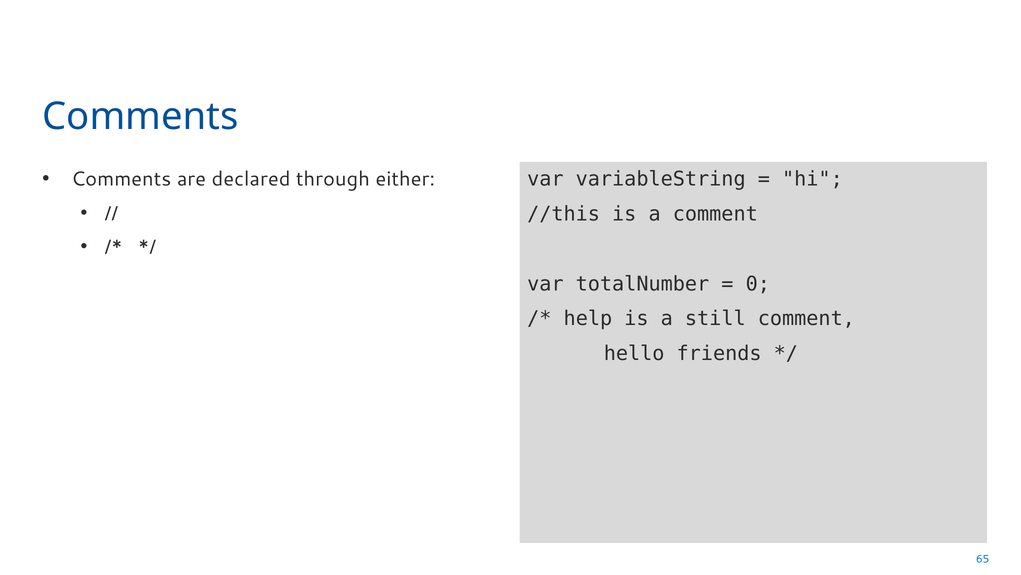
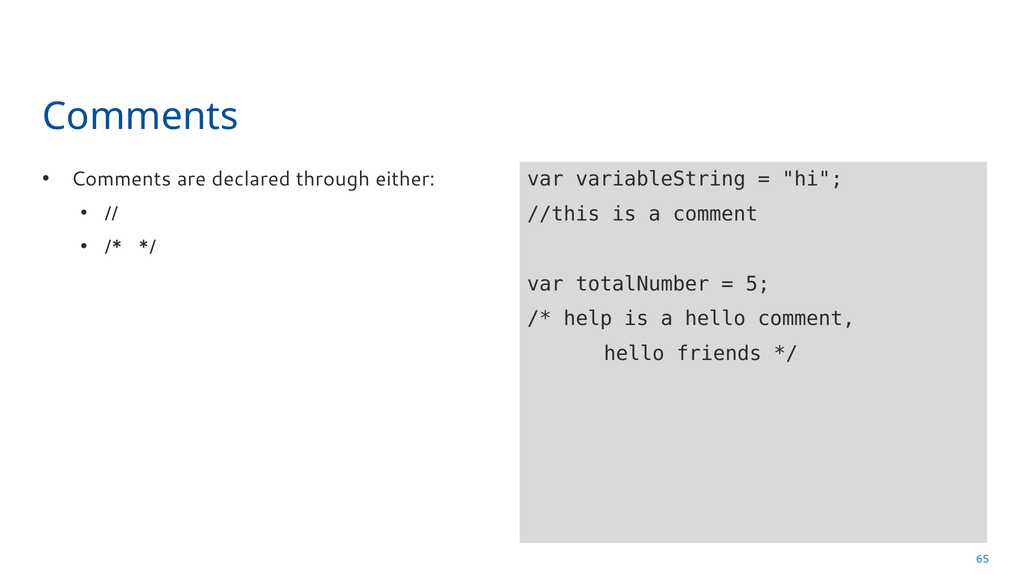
0: 0 -> 5
a still: still -> hello
